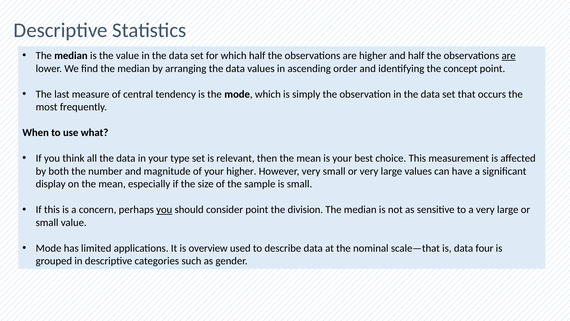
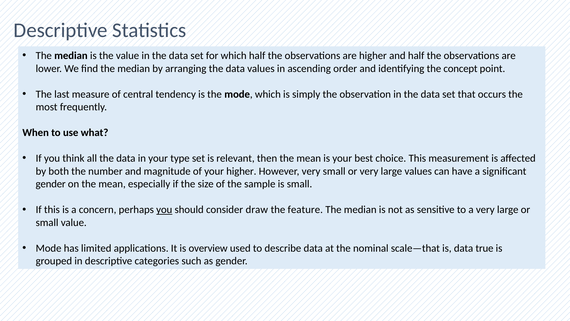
are at (509, 56) underline: present -> none
display at (51, 184): display -> gender
consider point: point -> draw
division: division -> feature
four: four -> true
